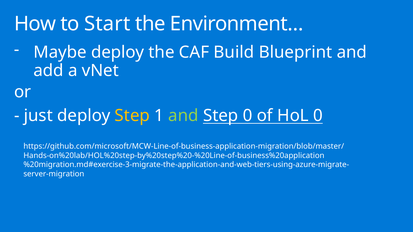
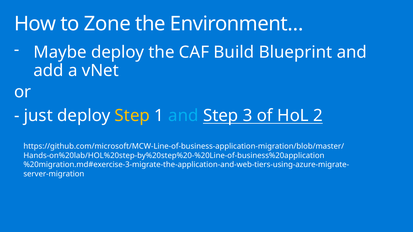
Start: Start -> Zone
and at (183, 116) colour: light green -> light blue
Step 0: 0 -> 3
HoL 0: 0 -> 2
